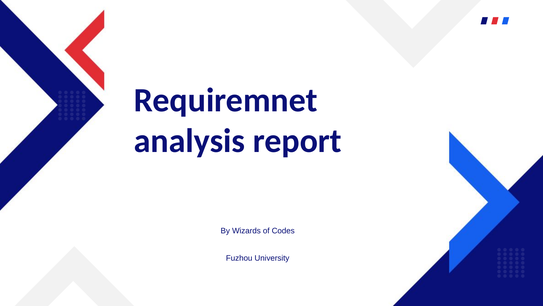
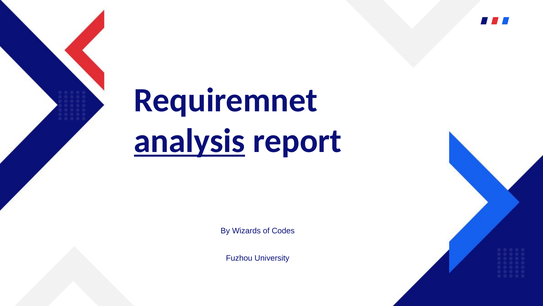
analysis underline: none -> present
